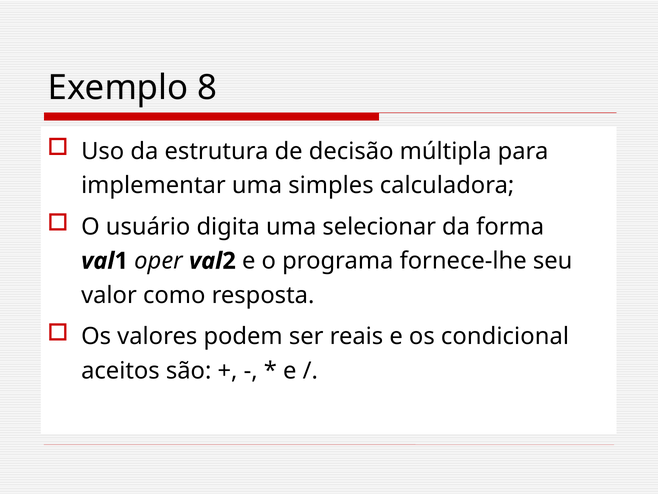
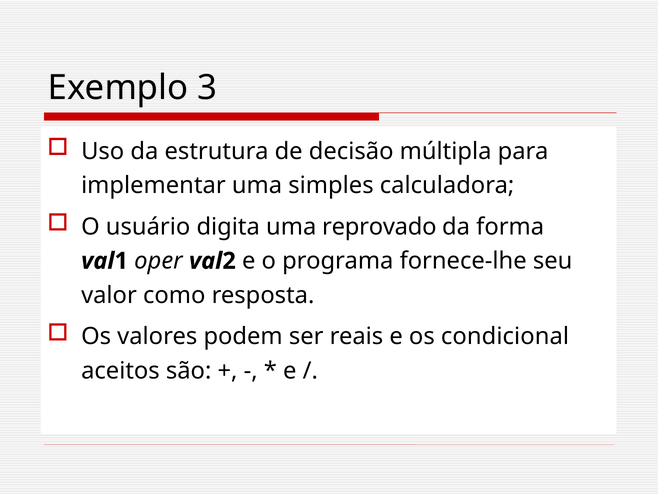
8: 8 -> 3
selecionar: selecionar -> reprovado
